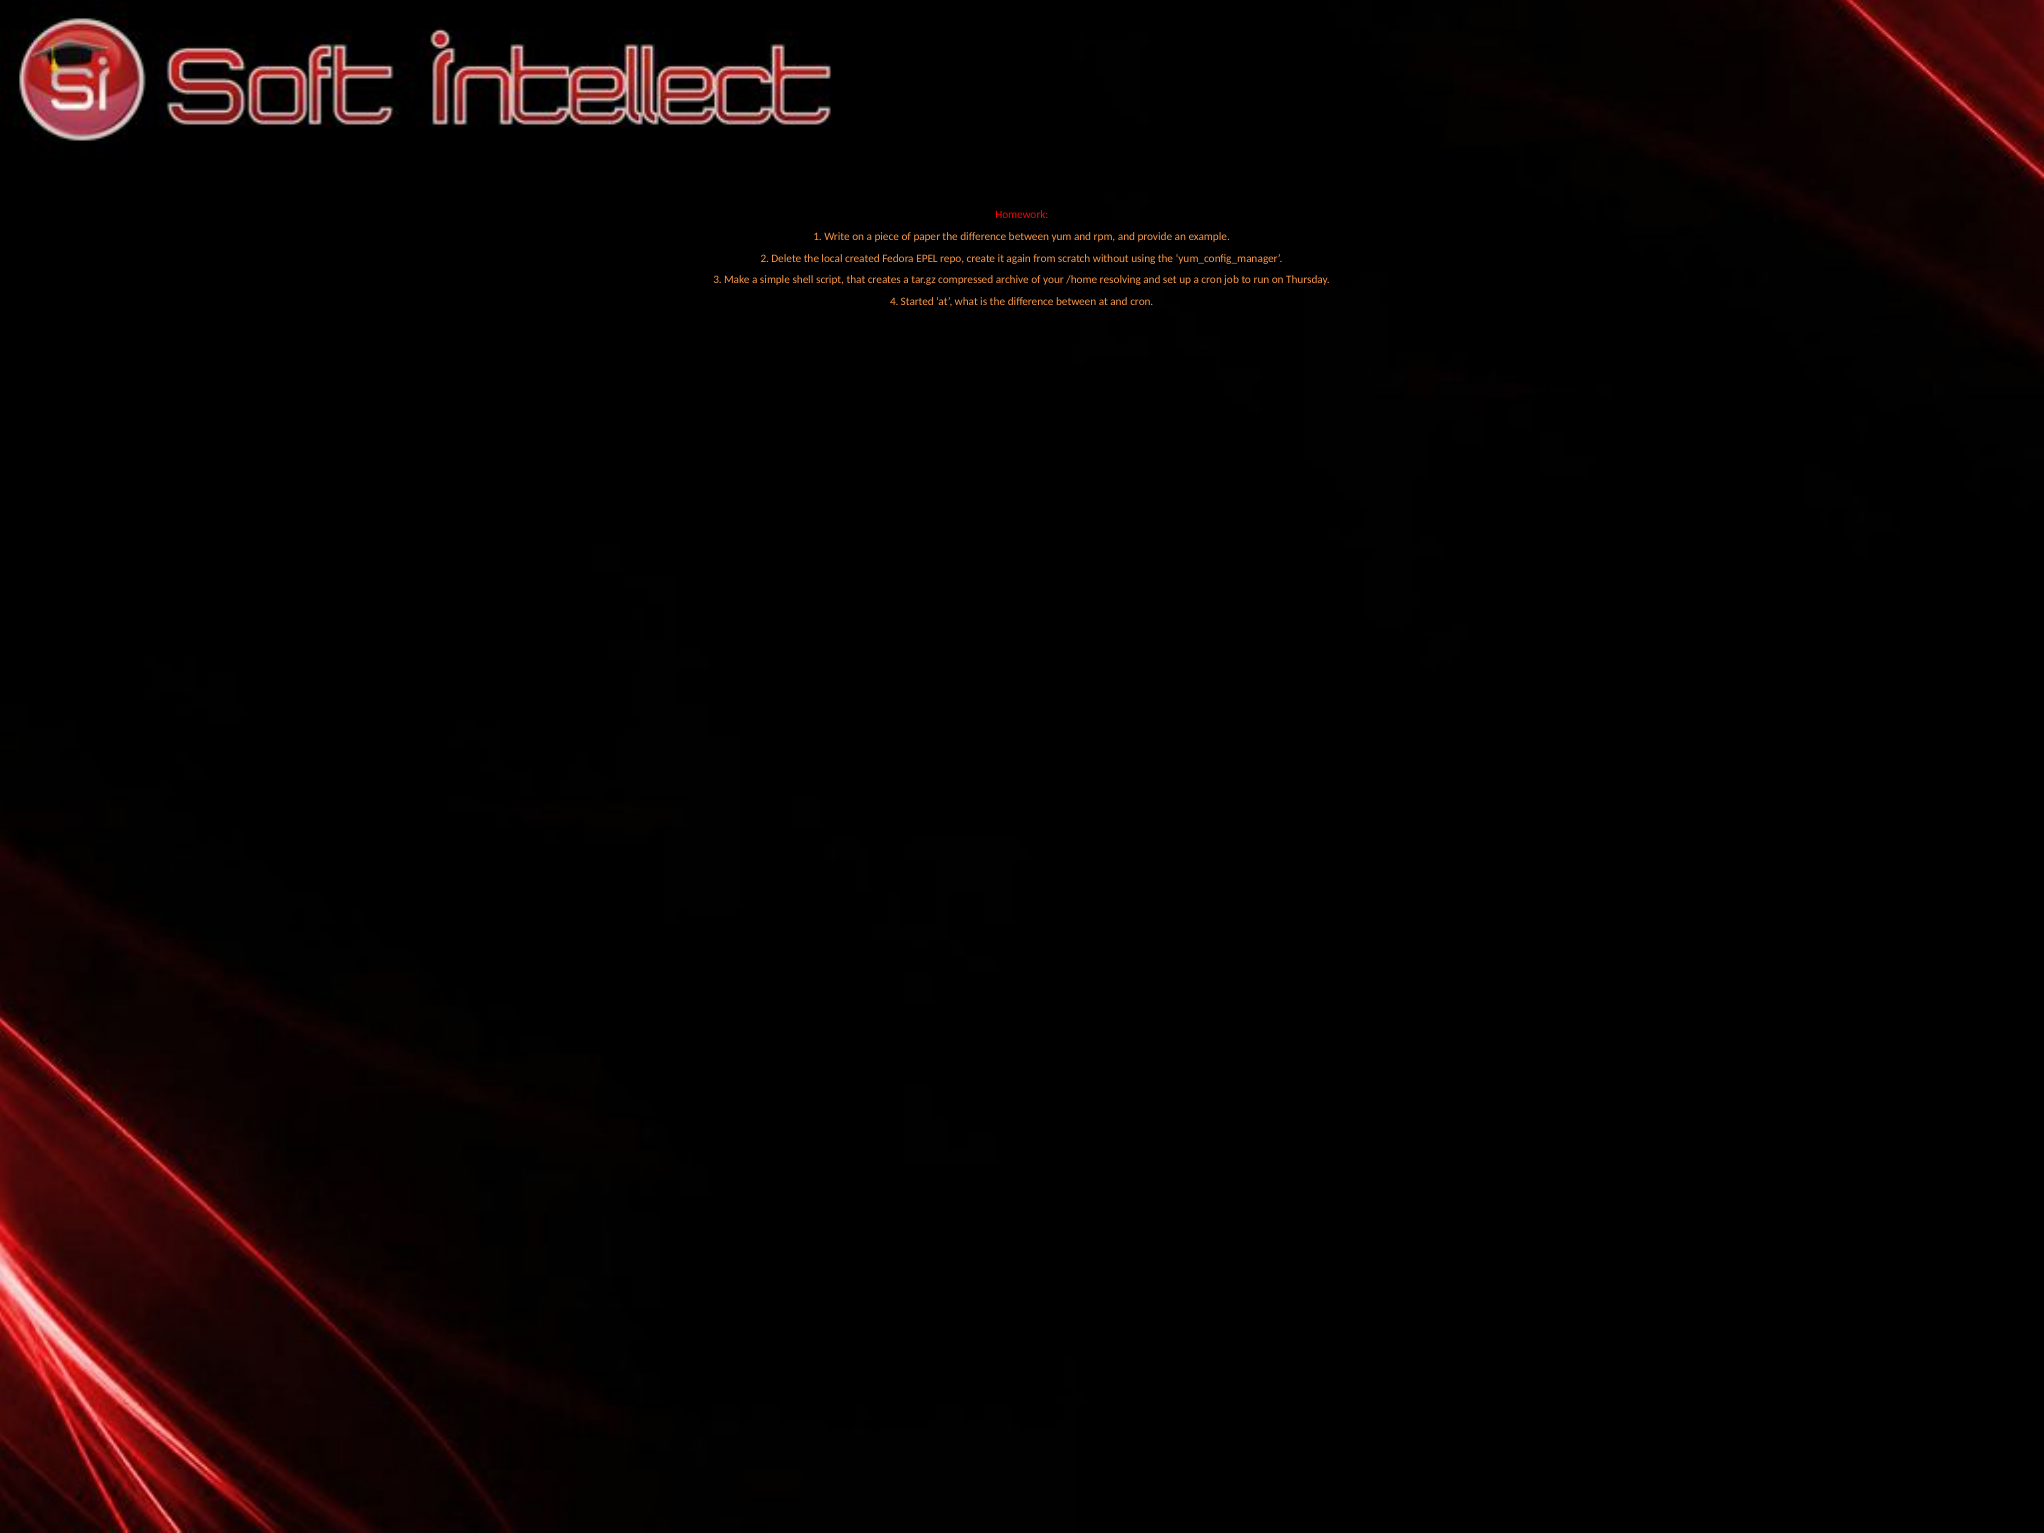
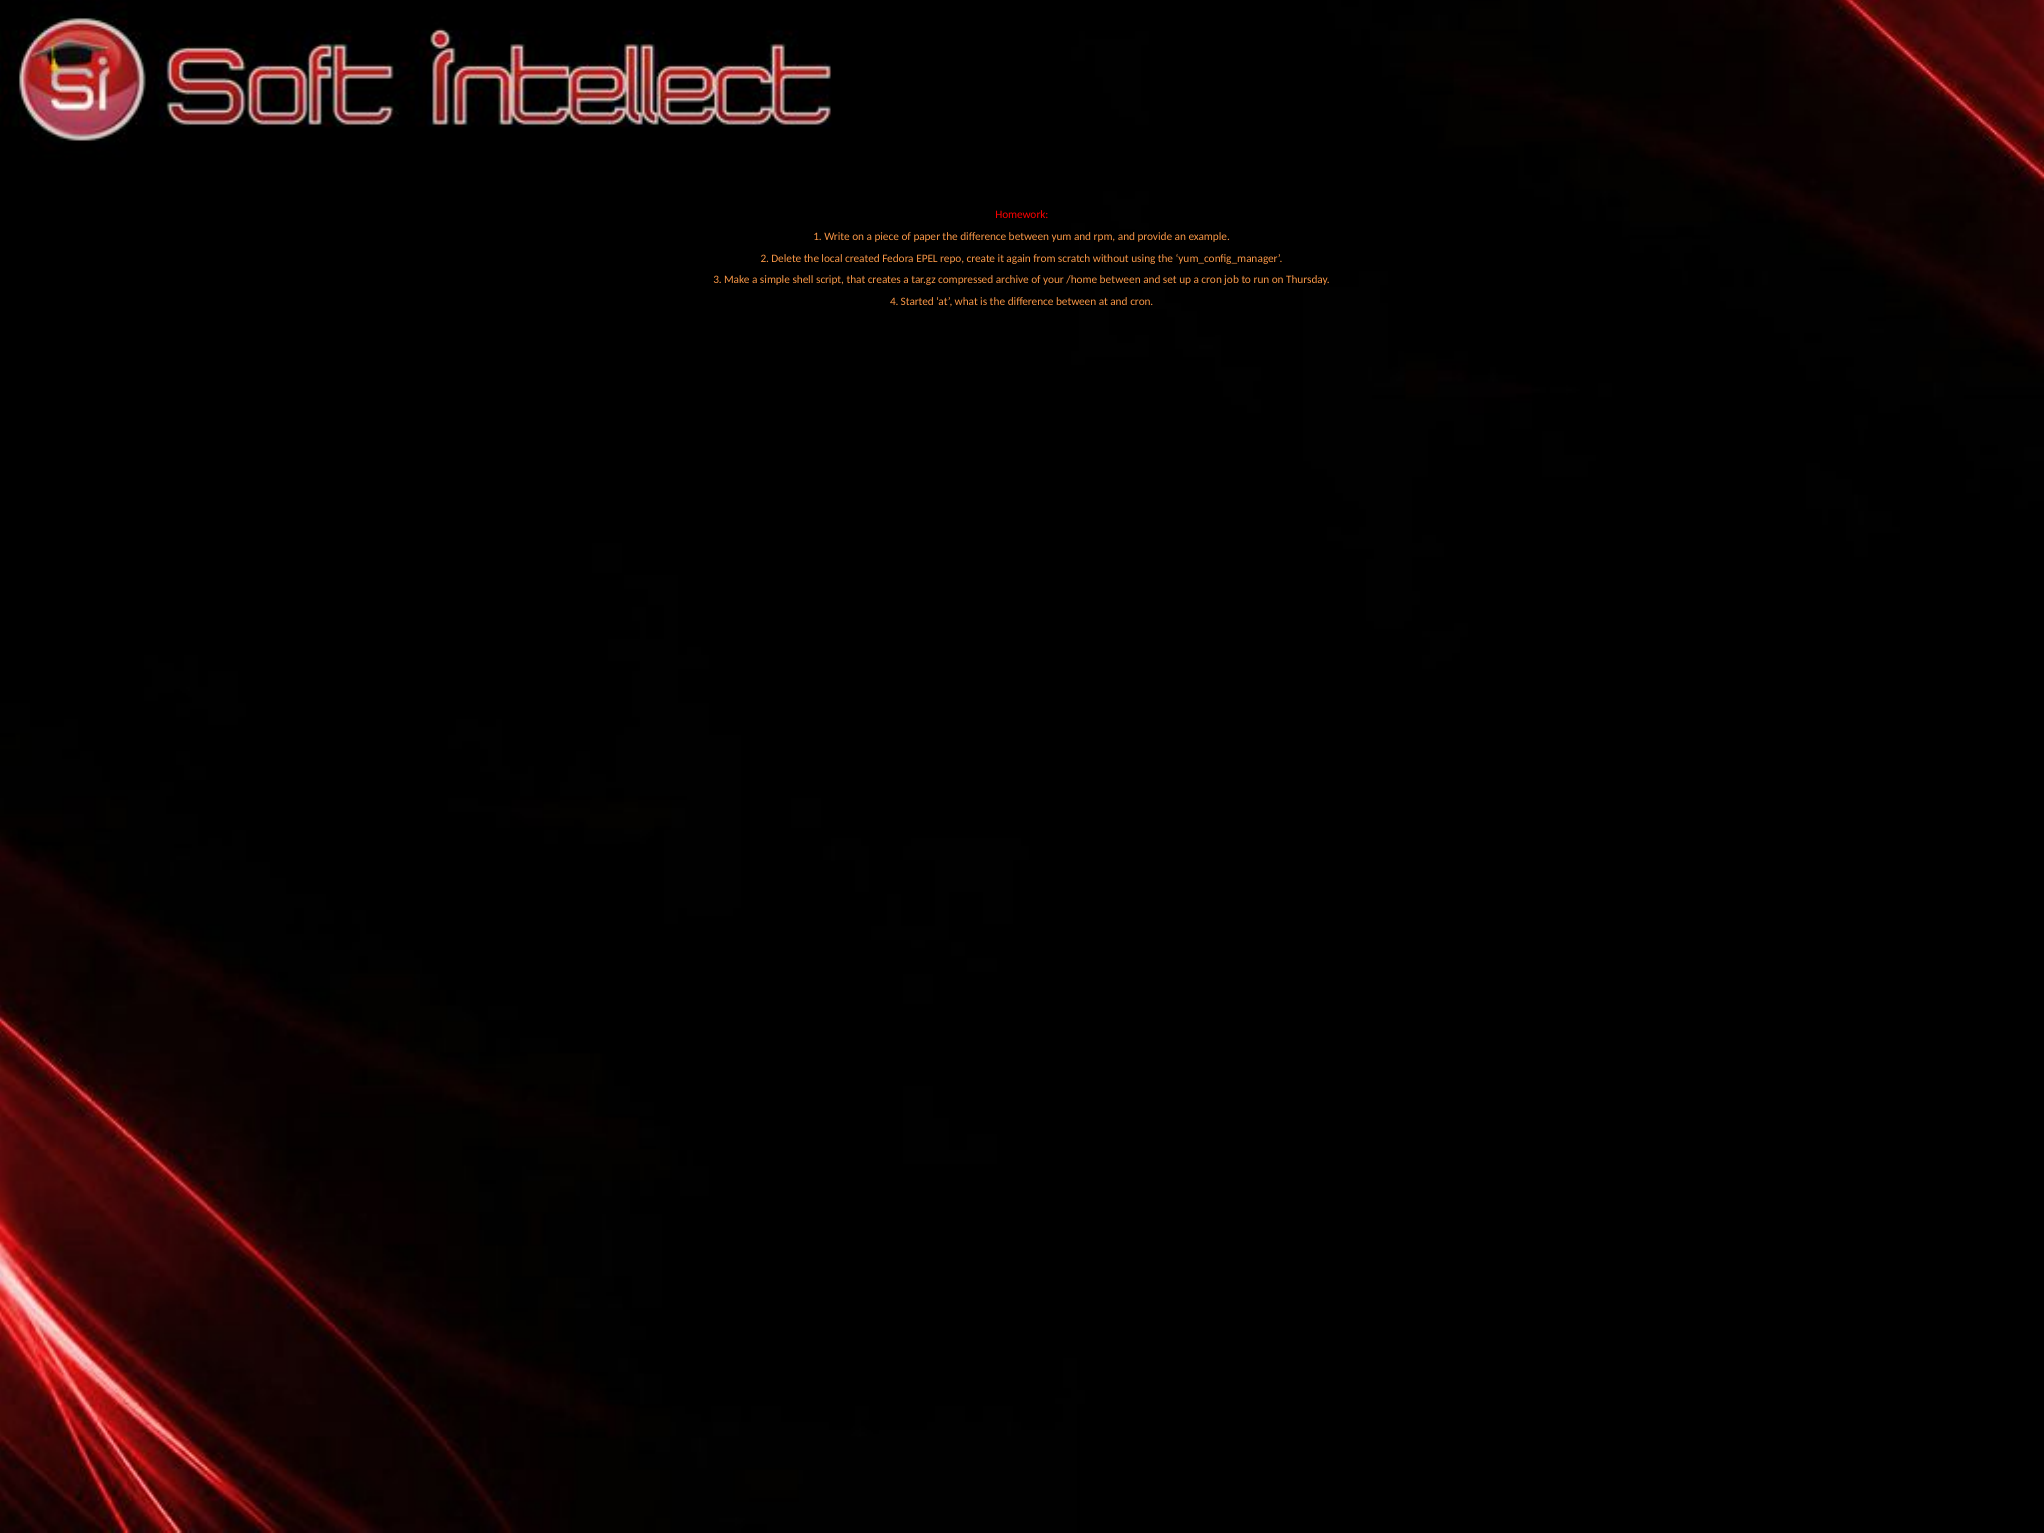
/home resolving: resolving -> between
